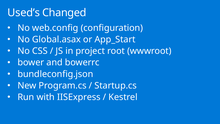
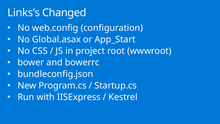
Used’s: Used’s -> Links’s
